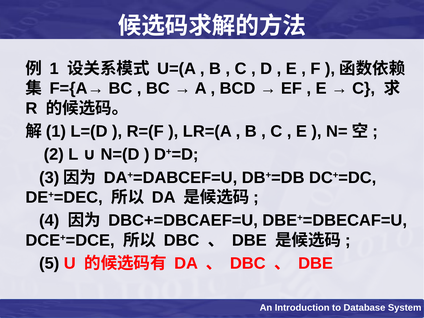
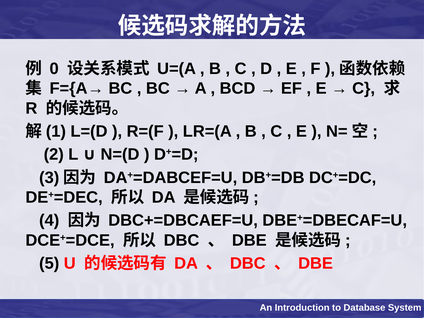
1 at (54, 69): 1 -> 0
